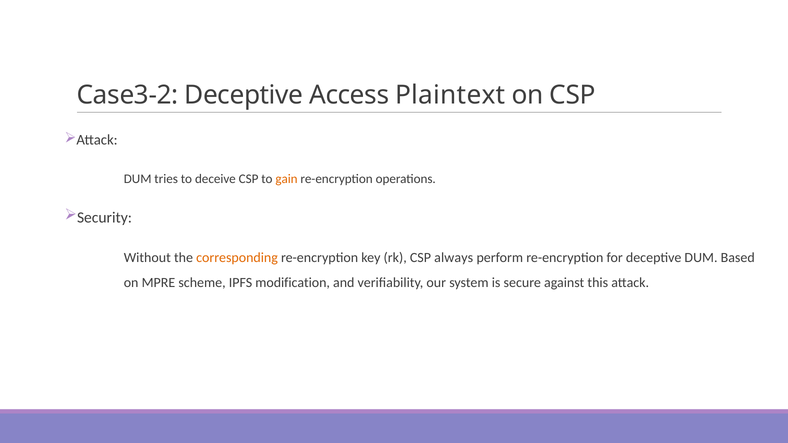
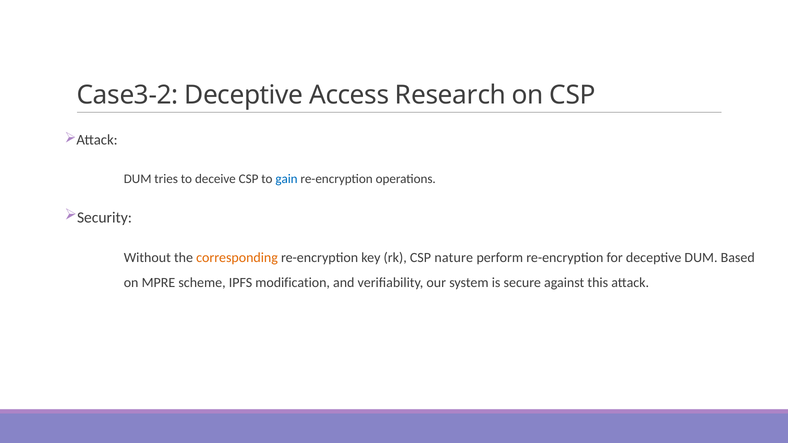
Plaintext: Plaintext -> Research
gain colour: orange -> blue
always: always -> nature
